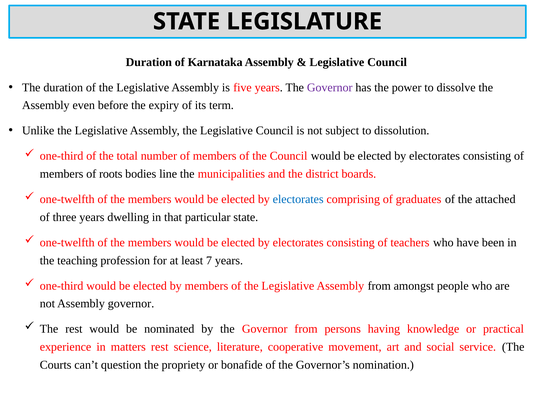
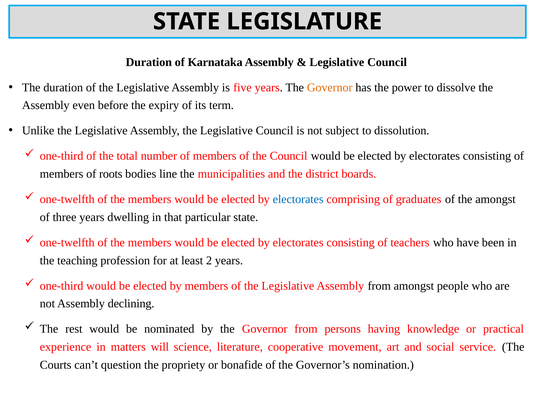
Governor at (330, 87) colour: purple -> orange
the attached: attached -> amongst
7: 7 -> 2
Assembly governor: governor -> declining
matters rest: rest -> will
